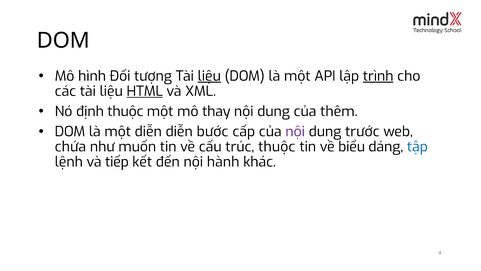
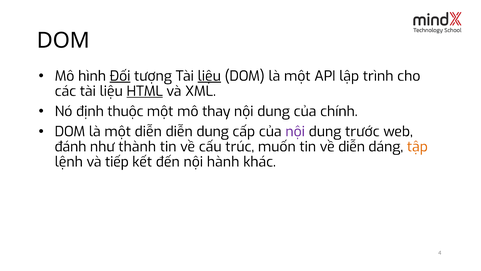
Đối underline: none -> present
trình underline: present -> none
thêm: thêm -> chính
diễn bước: bước -> dung
chứa: chứa -> đánh
muốn: muốn -> thành
trúc thuộc: thuộc -> muốn
về biểu: biểu -> diễn
tập colour: blue -> orange
